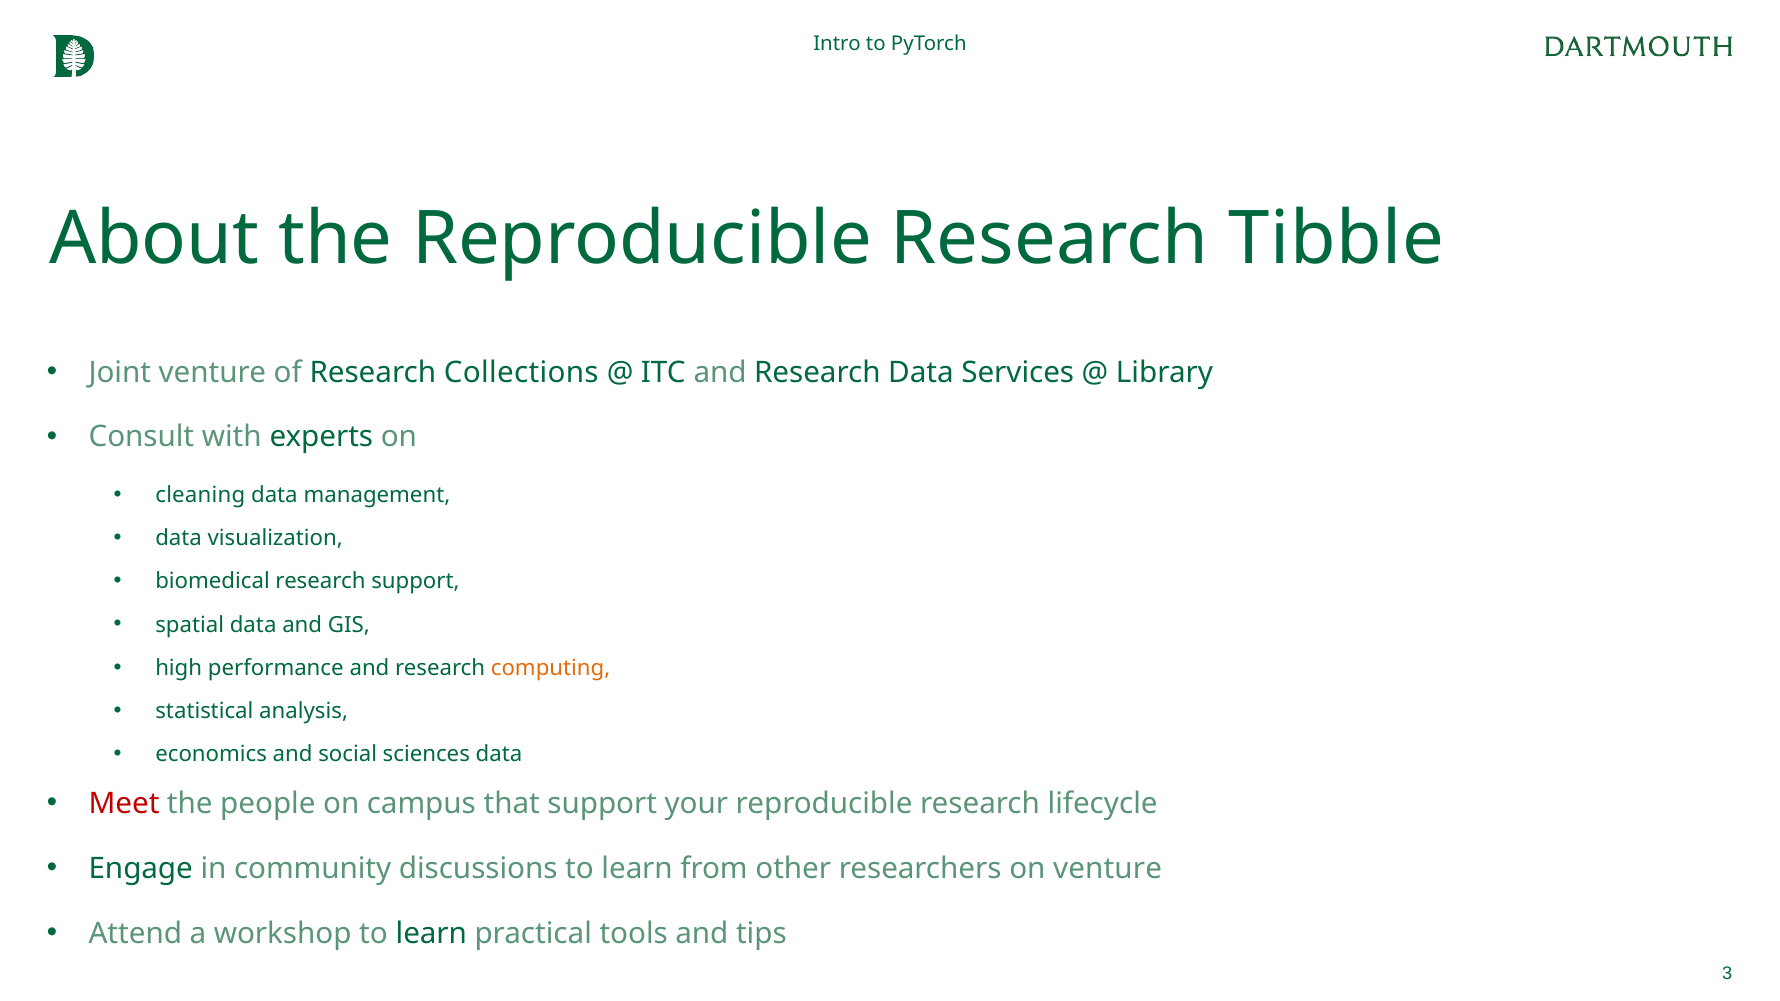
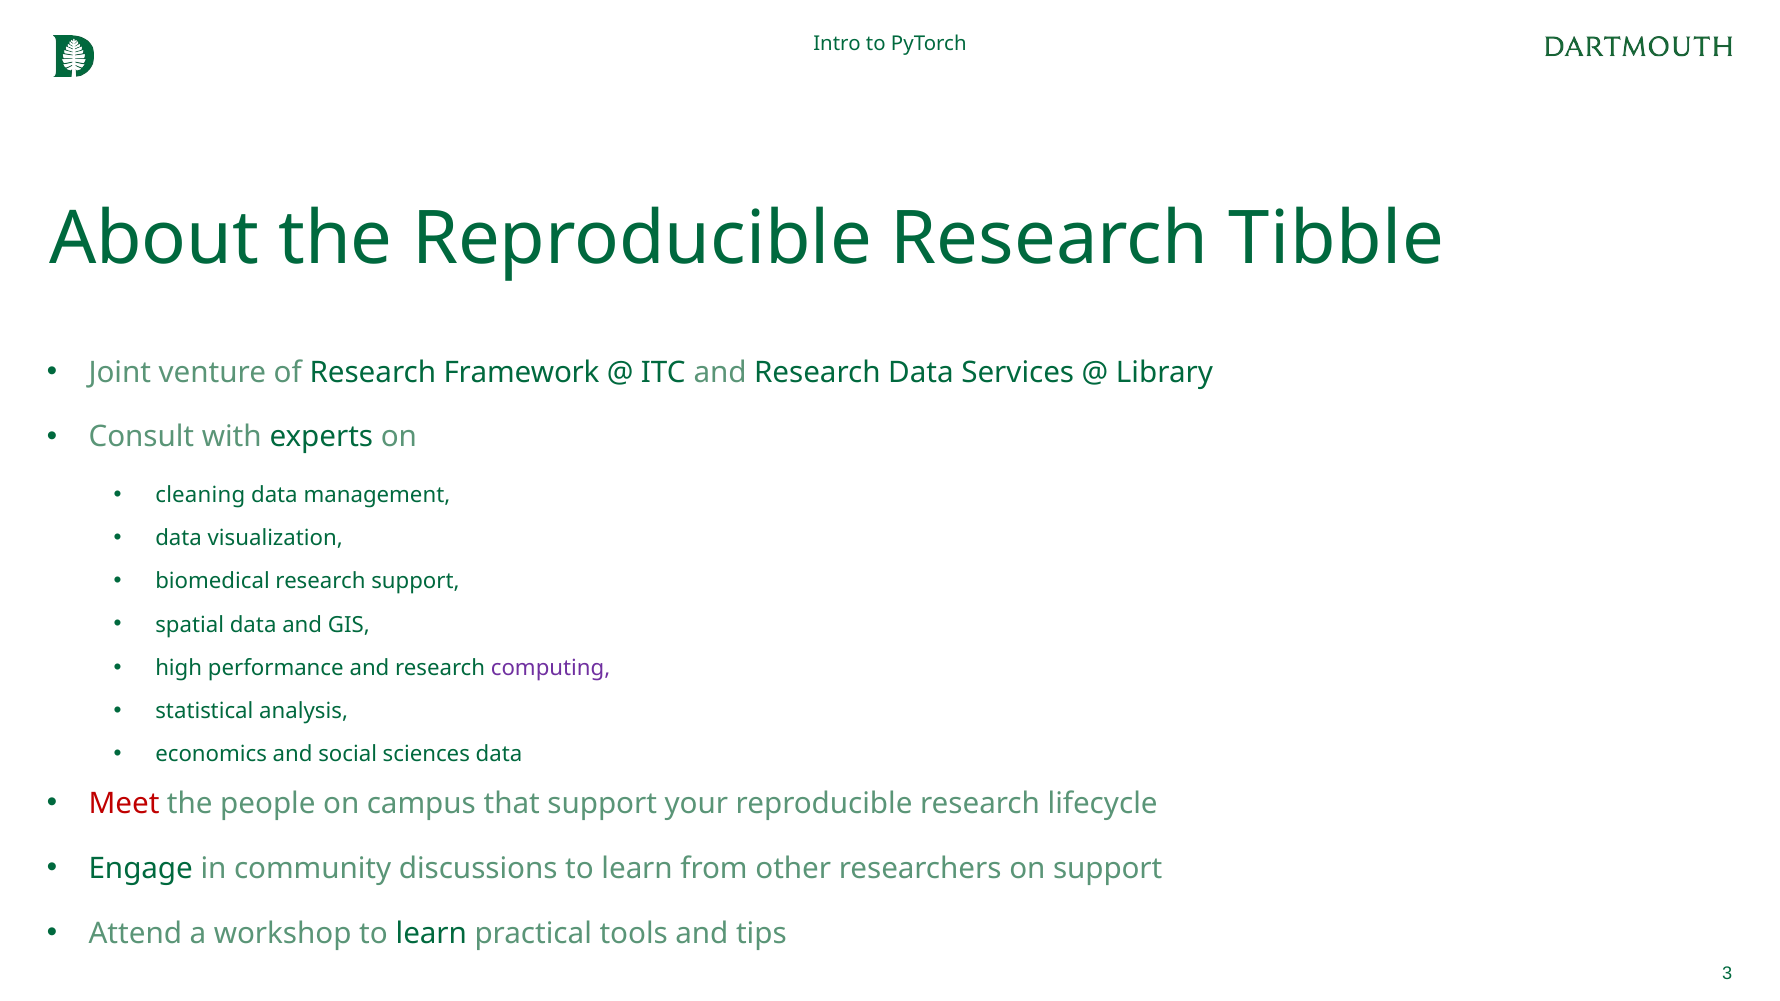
Collections: Collections -> Framework
computing colour: orange -> purple
on venture: venture -> support
